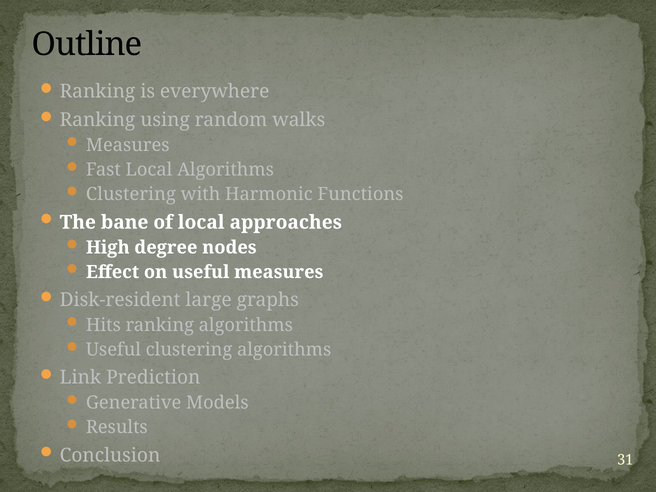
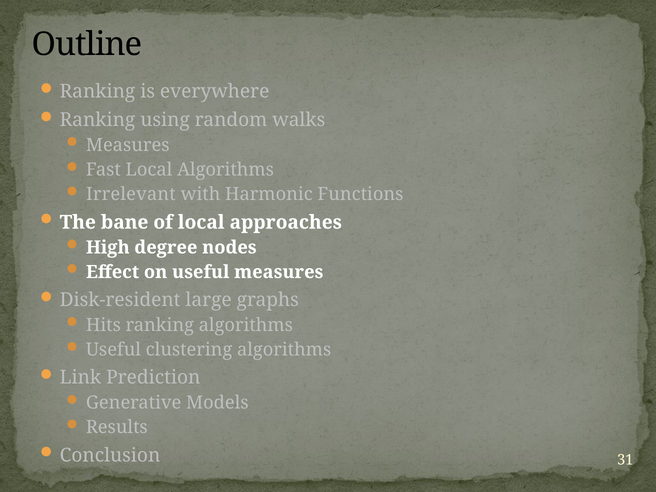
Clustering at (131, 194): Clustering -> Irrelevant
